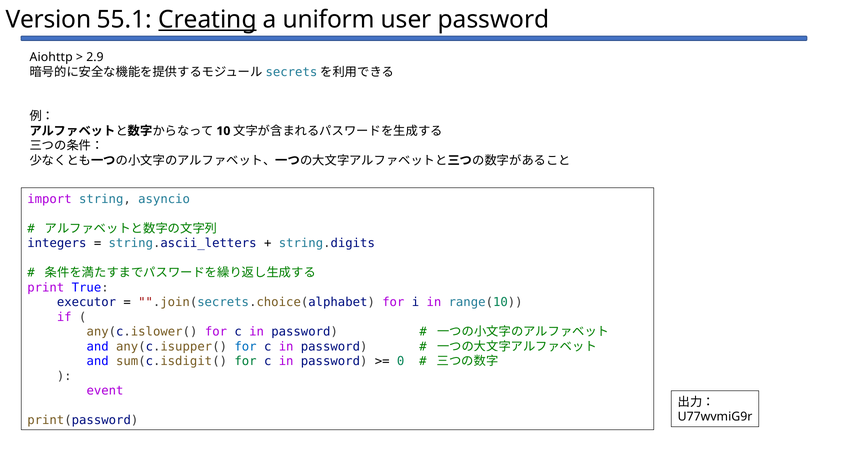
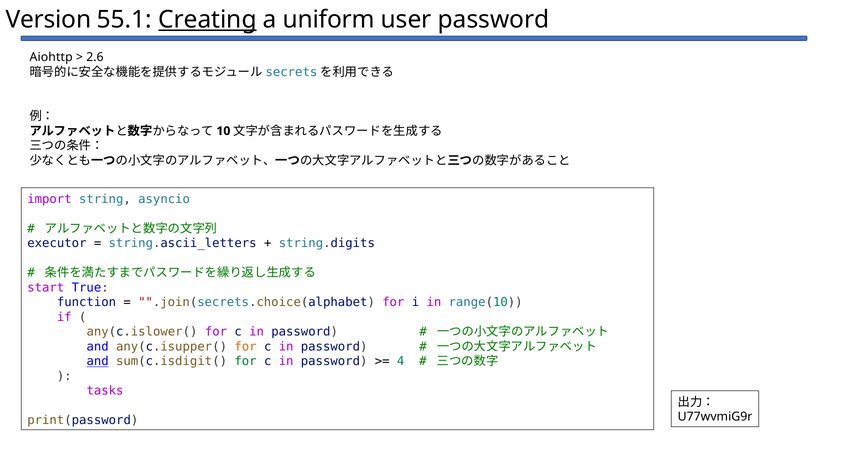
2.9: 2.9 -> 2.6
integers: integers -> executor
print: print -> start
executor: executor -> function
for at (246, 346) colour: blue -> orange
and at (98, 361) underline: none -> present
0: 0 -> 4
event: event -> tasks
